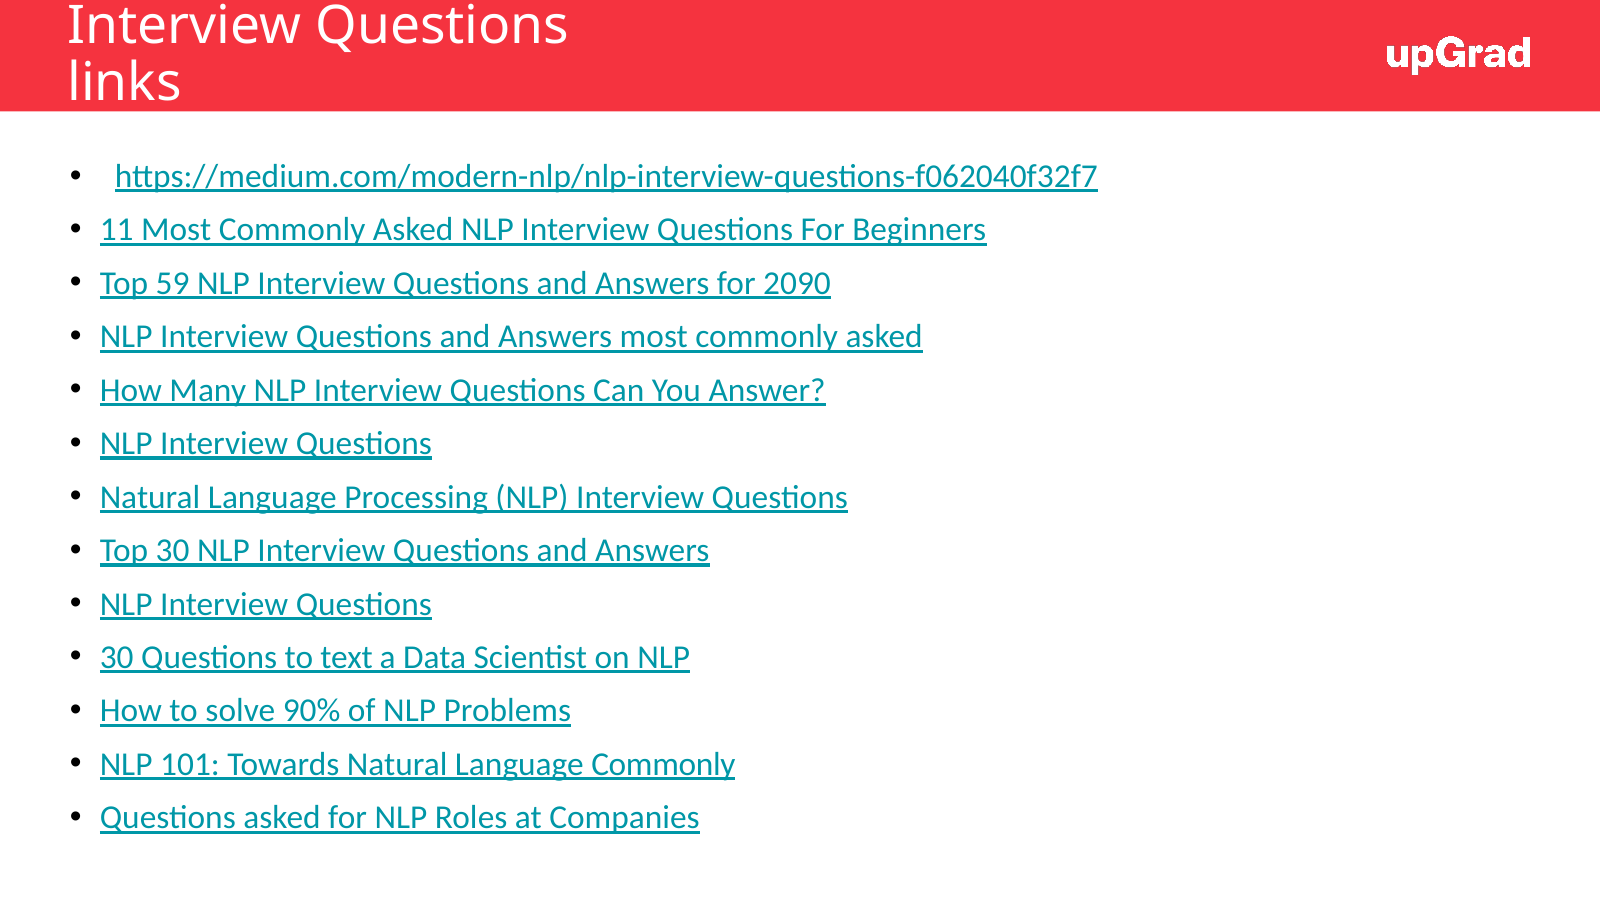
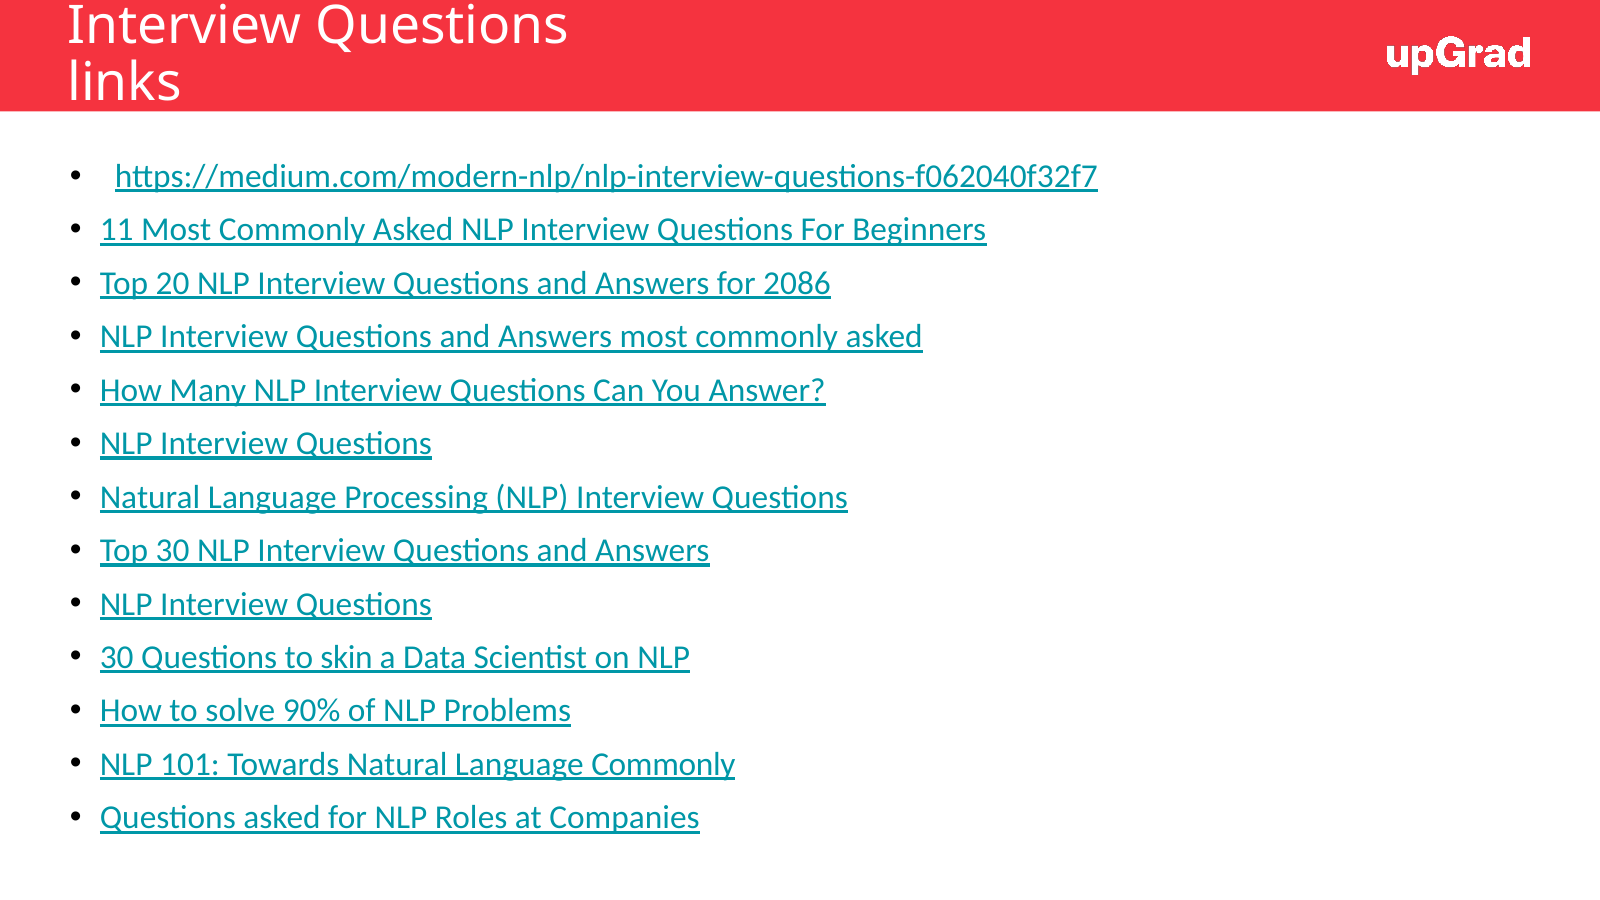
59: 59 -> 20
2090: 2090 -> 2086
text: text -> skin
